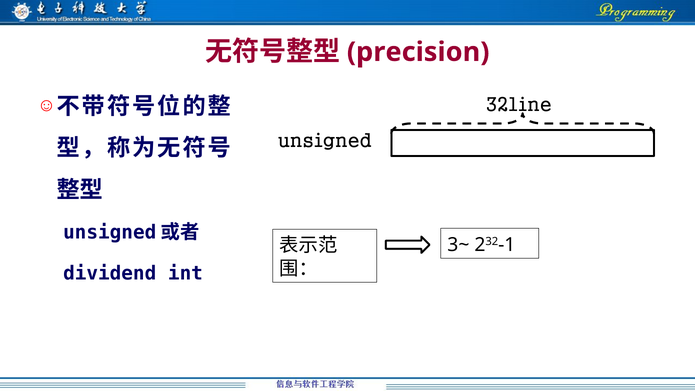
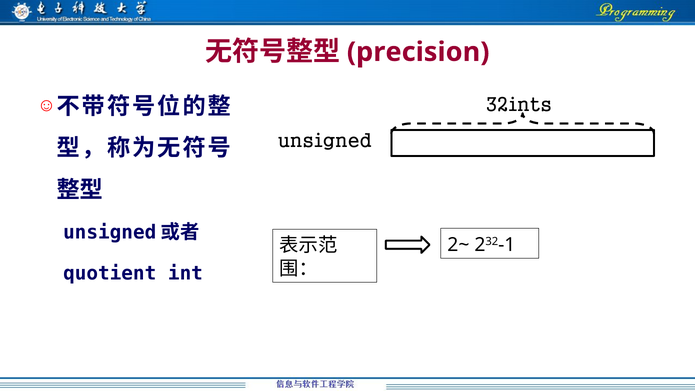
32line: 32line -> 32ints
3~: 3~ -> 2~
dividend: dividend -> quotient
